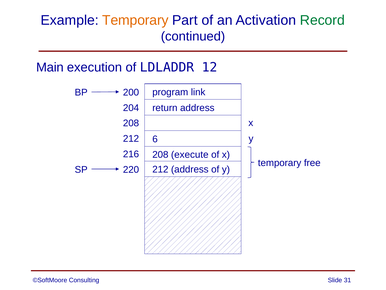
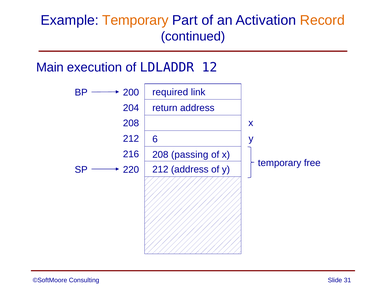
Record colour: green -> orange
program: program -> required
execute: execute -> passing
